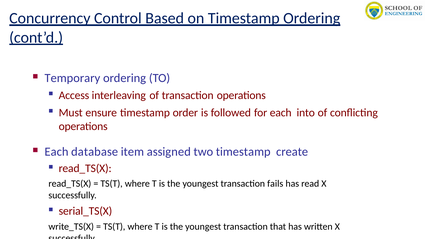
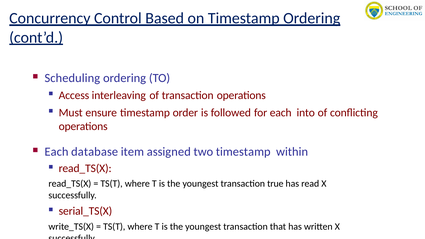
Temporary: Temporary -> Scheduling
create: create -> within
fails: fails -> true
